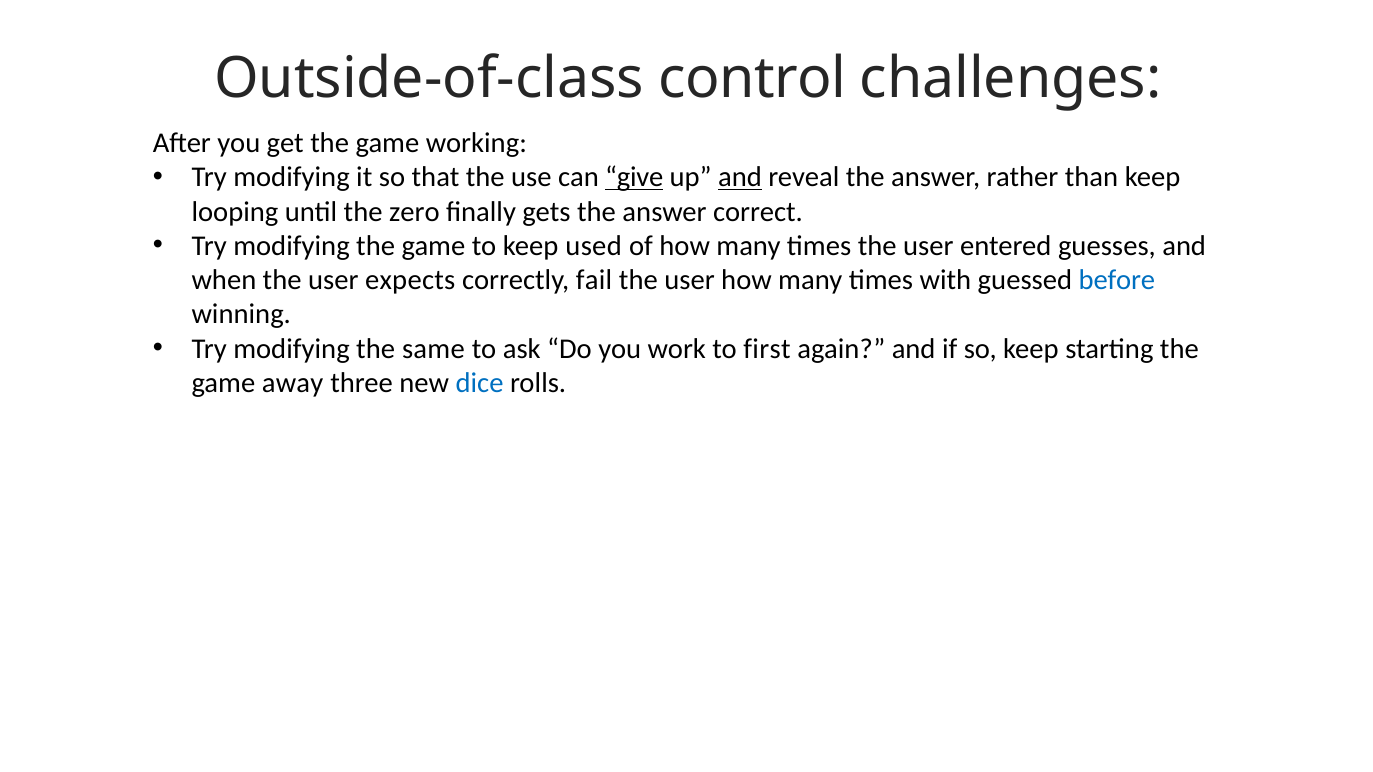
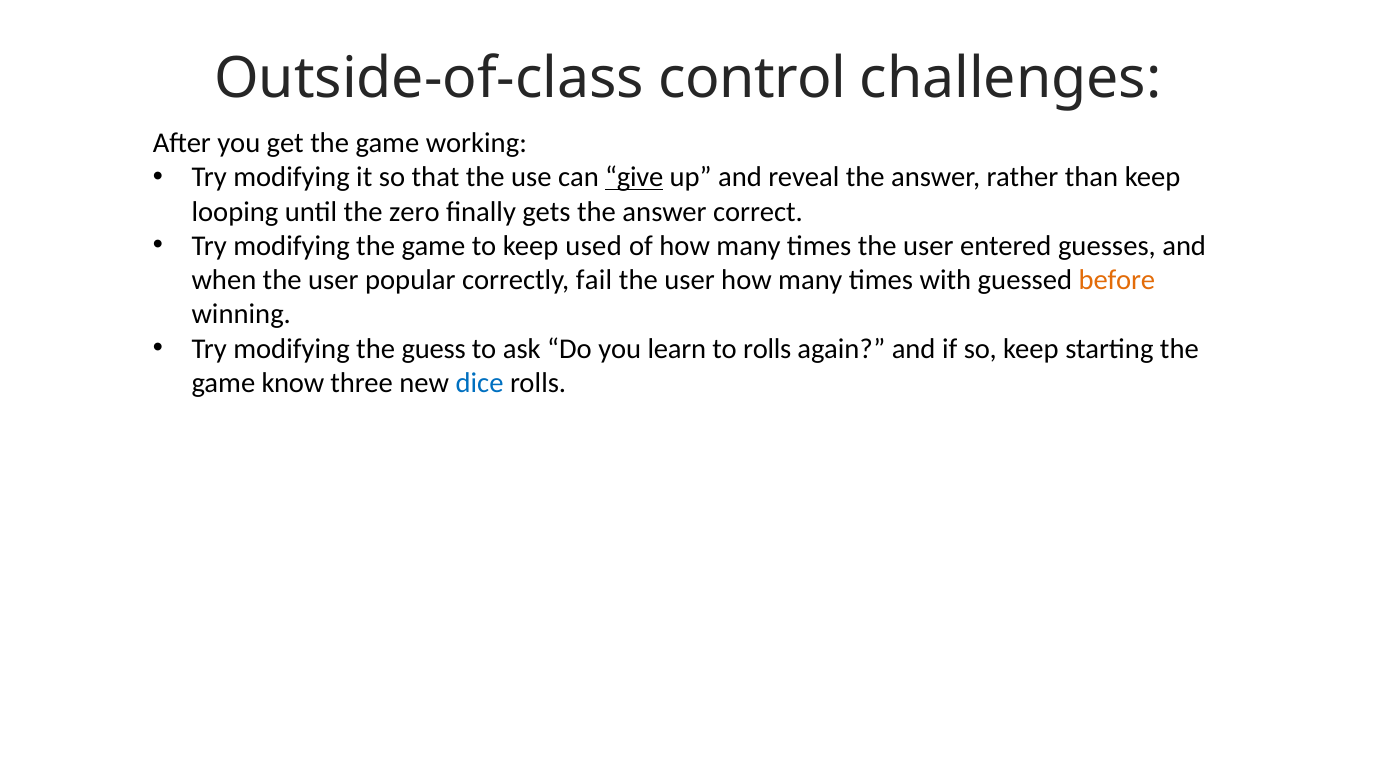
and at (740, 177) underline: present -> none
expects: expects -> popular
before colour: blue -> orange
same: same -> guess
work: work -> learn
to first: first -> rolls
away: away -> know
